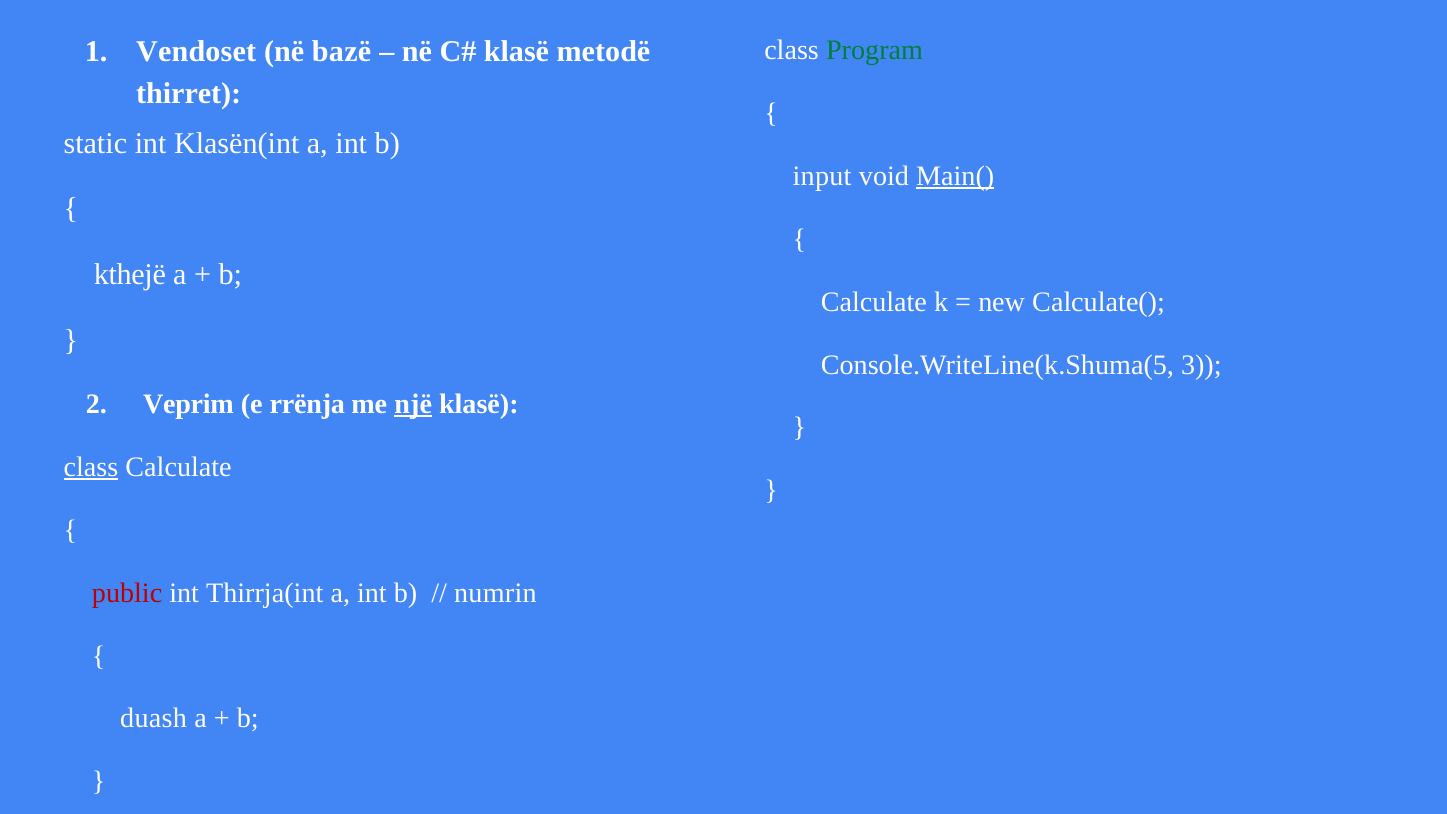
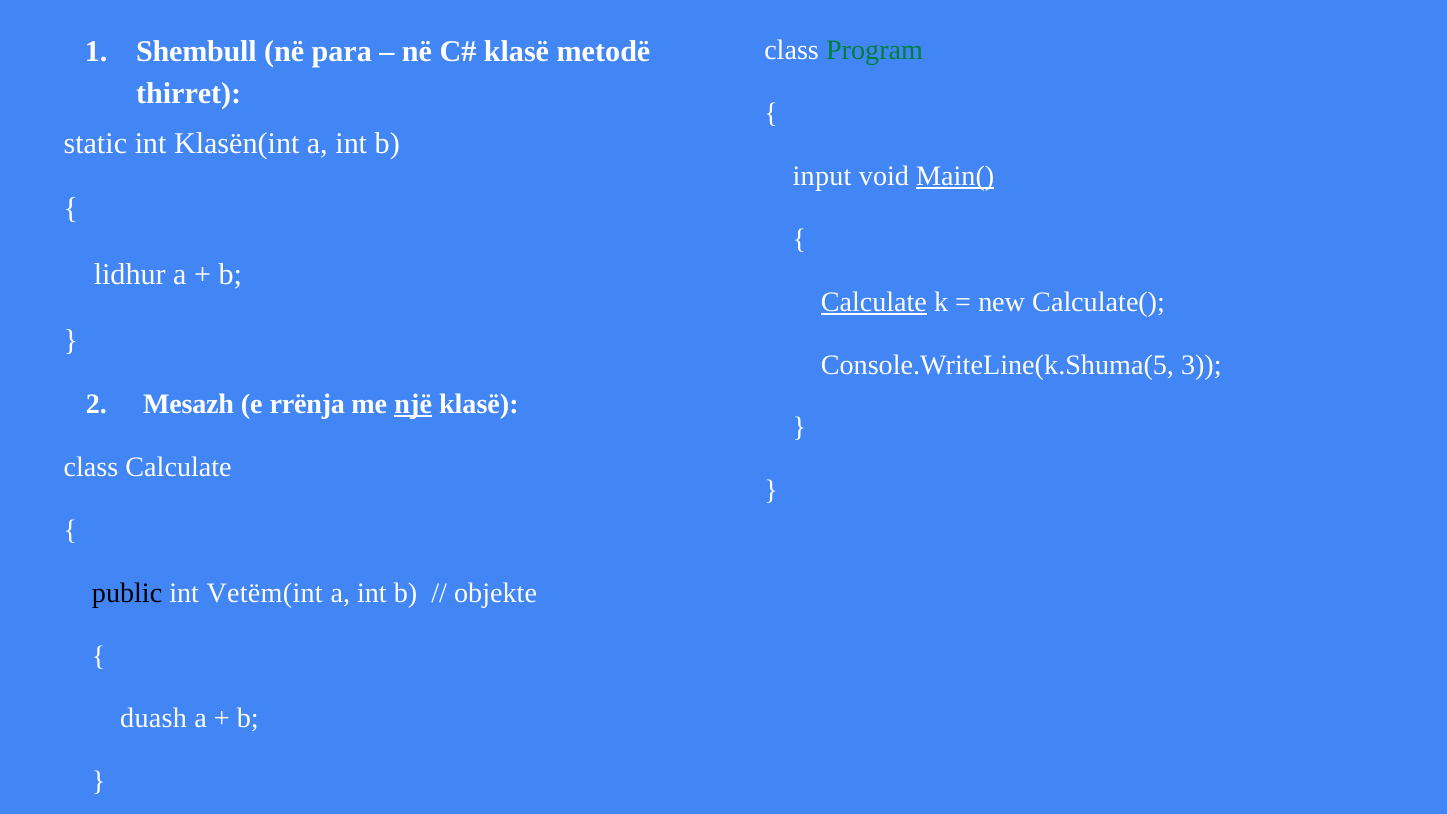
Vendoset: Vendoset -> Shembull
bazë: bazë -> para
kthejë: kthejë -> lidhur
Calculate at (874, 302) underline: none -> present
Veprim: Veprim -> Mesazh
class at (91, 467) underline: present -> none
public colour: red -> black
Thirrja(int: Thirrja(int -> Vetëm(int
numrin: numrin -> objekte
